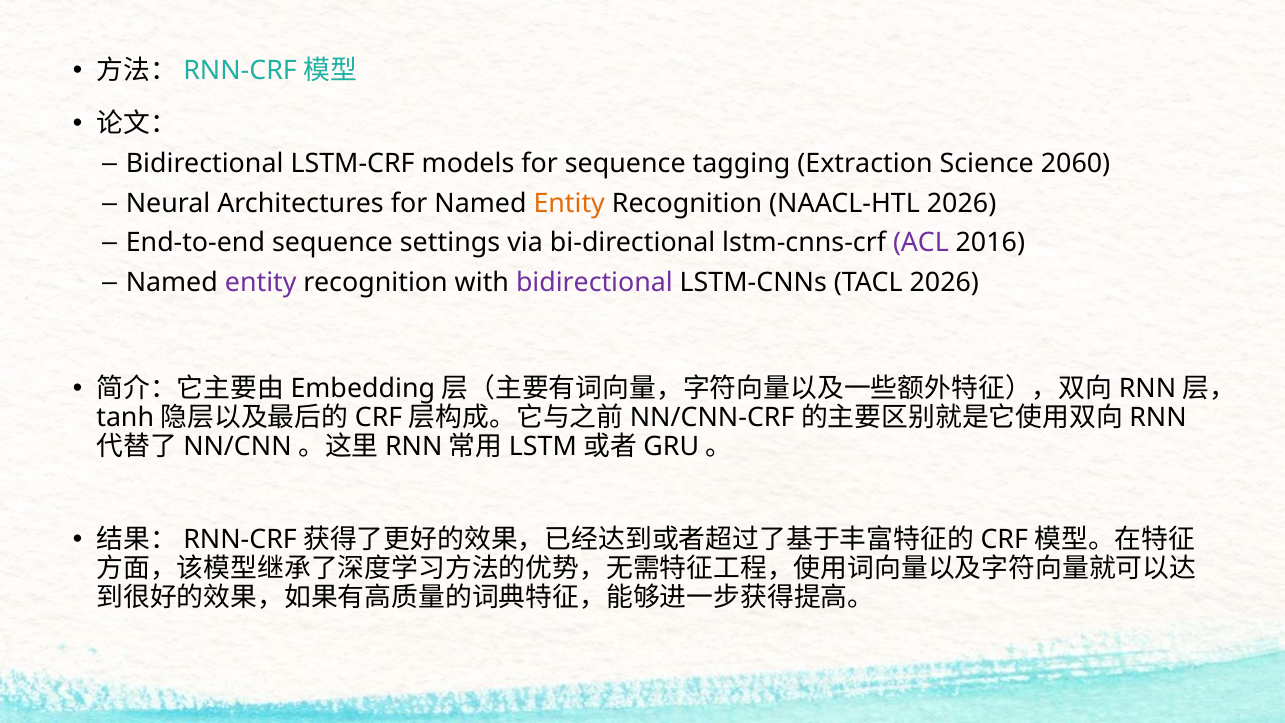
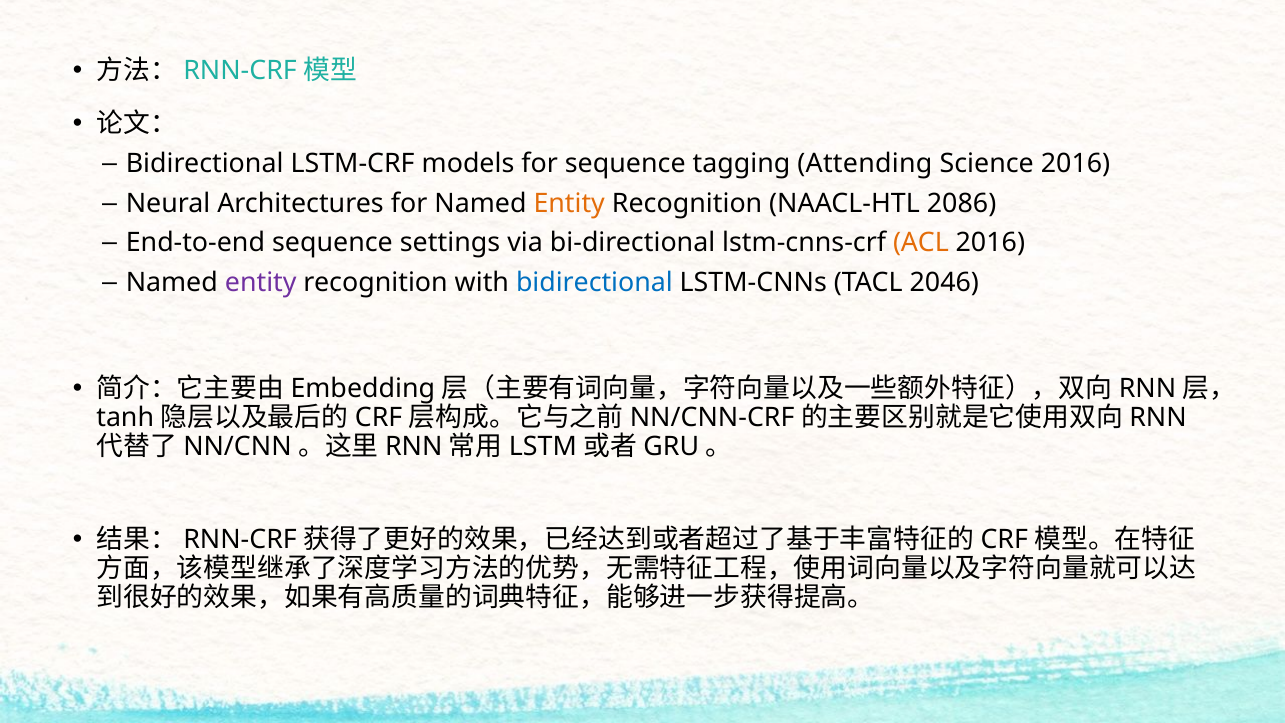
Extraction: Extraction -> Attending
Science 2060: 2060 -> 2016
NAACL-HTL 2026: 2026 -> 2086
ACL colour: purple -> orange
bidirectional at (594, 283) colour: purple -> blue
TACL 2026: 2026 -> 2046
